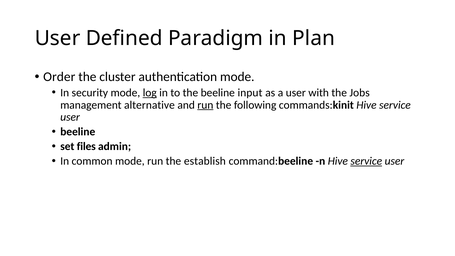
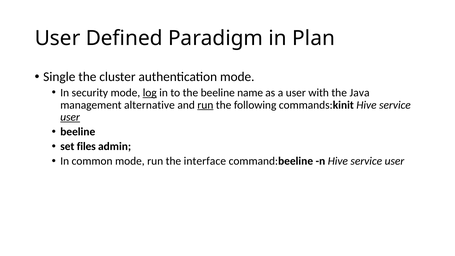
Order: Order -> Single
input: input -> name
Jobs: Jobs -> Java
user at (70, 117) underline: none -> present
establish: establish -> interface
service at (366, 161) underline: present -> none
